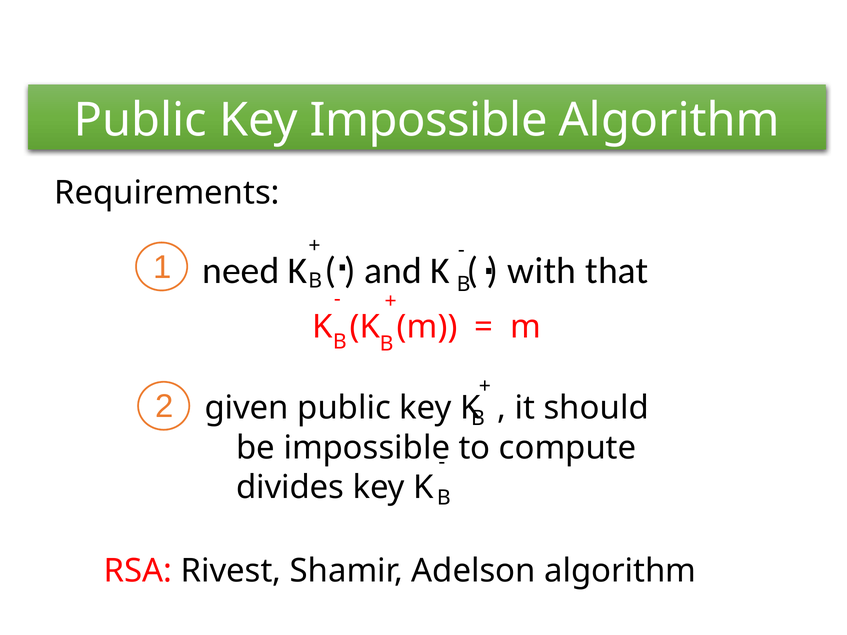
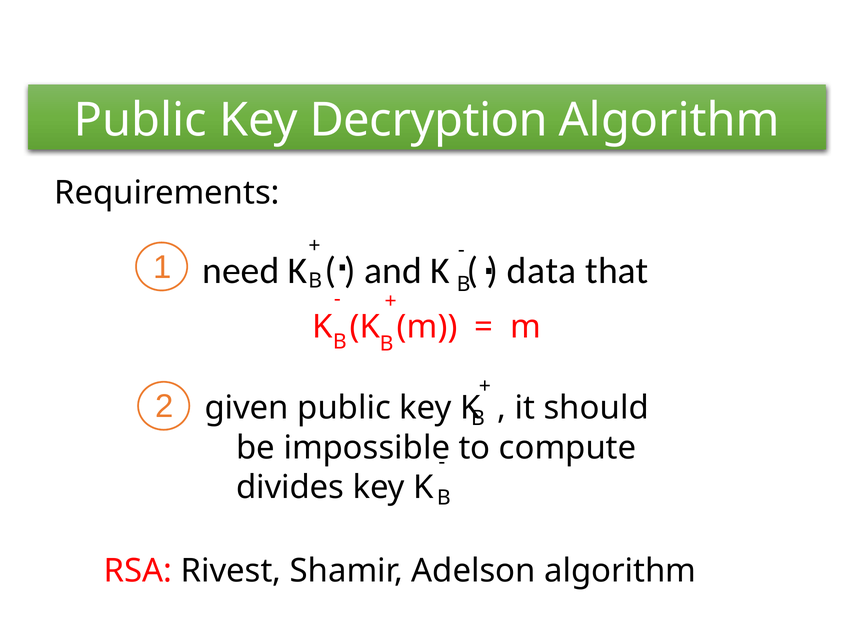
Key Impossible: Impossible -> Decryption
with: with -> data
